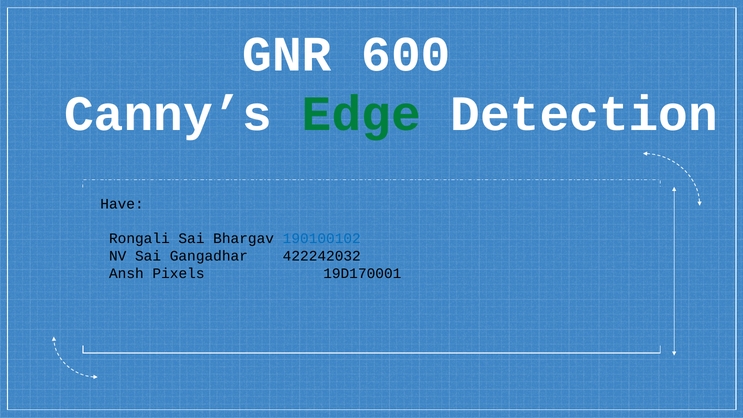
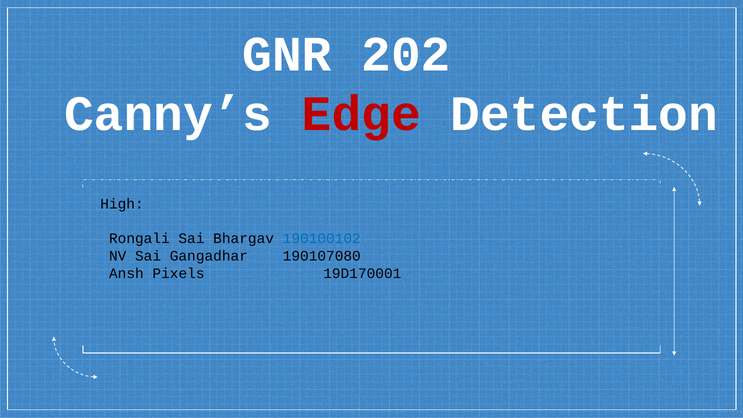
600: 600 -> 202
Edge colour: green -> red
Have: Have -> High
422242032: 422242032 -> 190107080
